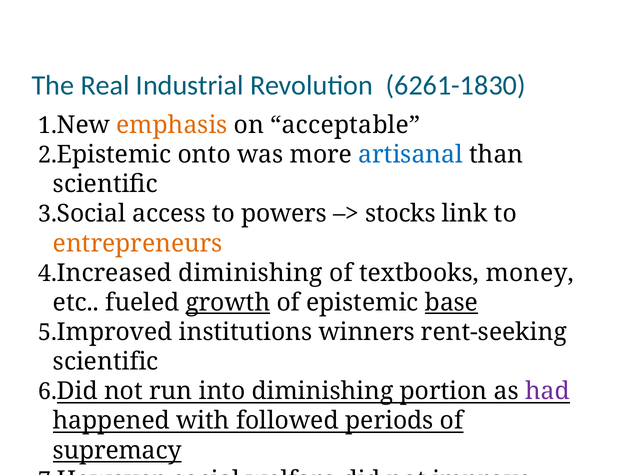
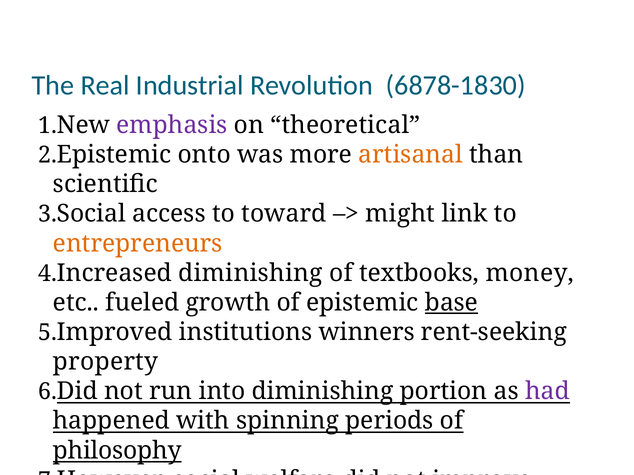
6261-1830: 6261-1830 -> 6878-1830
emphasis colour: orange -> purple
acceptable: acceptable -> theoretical
artisanal colour: blue -> orange
powers: powers -> toward
stocks: stocks -> might
growth underline: present -> none
scientific at (106, 362): scientific -> property
followed: followed -> spinning
supremacy: supremacy -> philosophy
